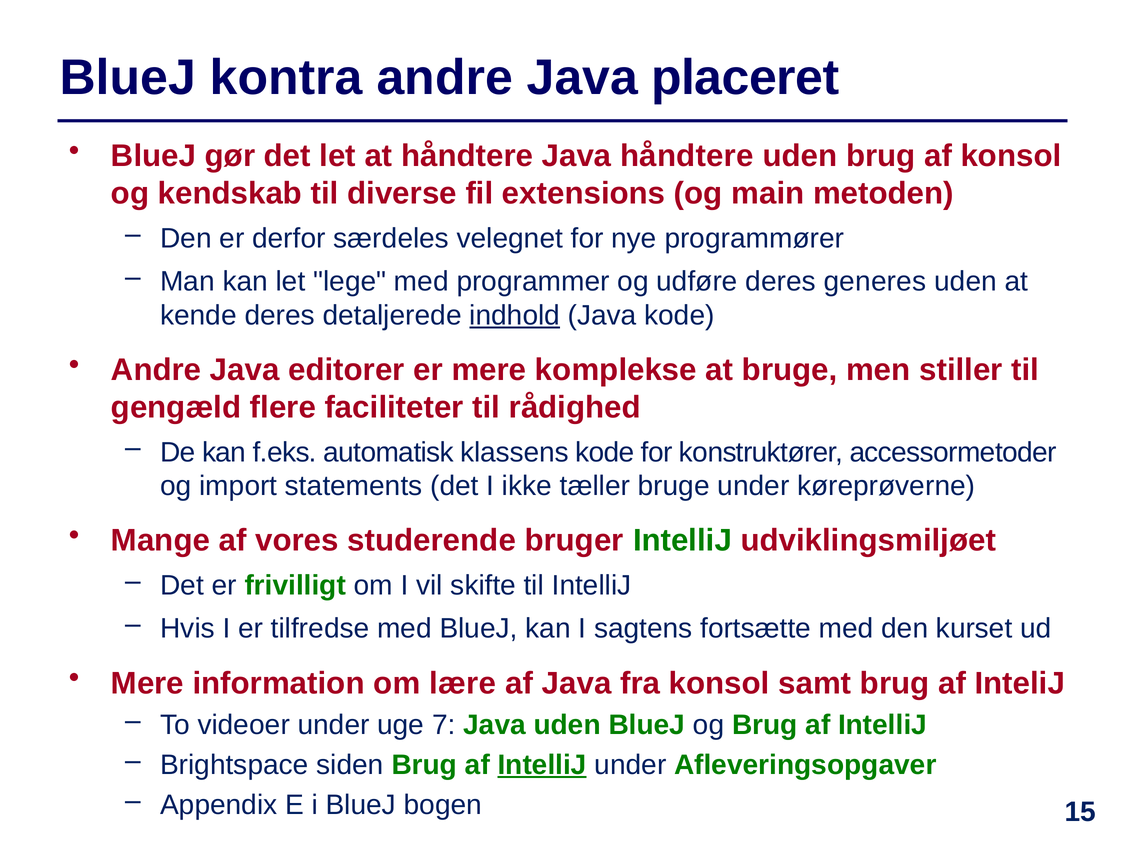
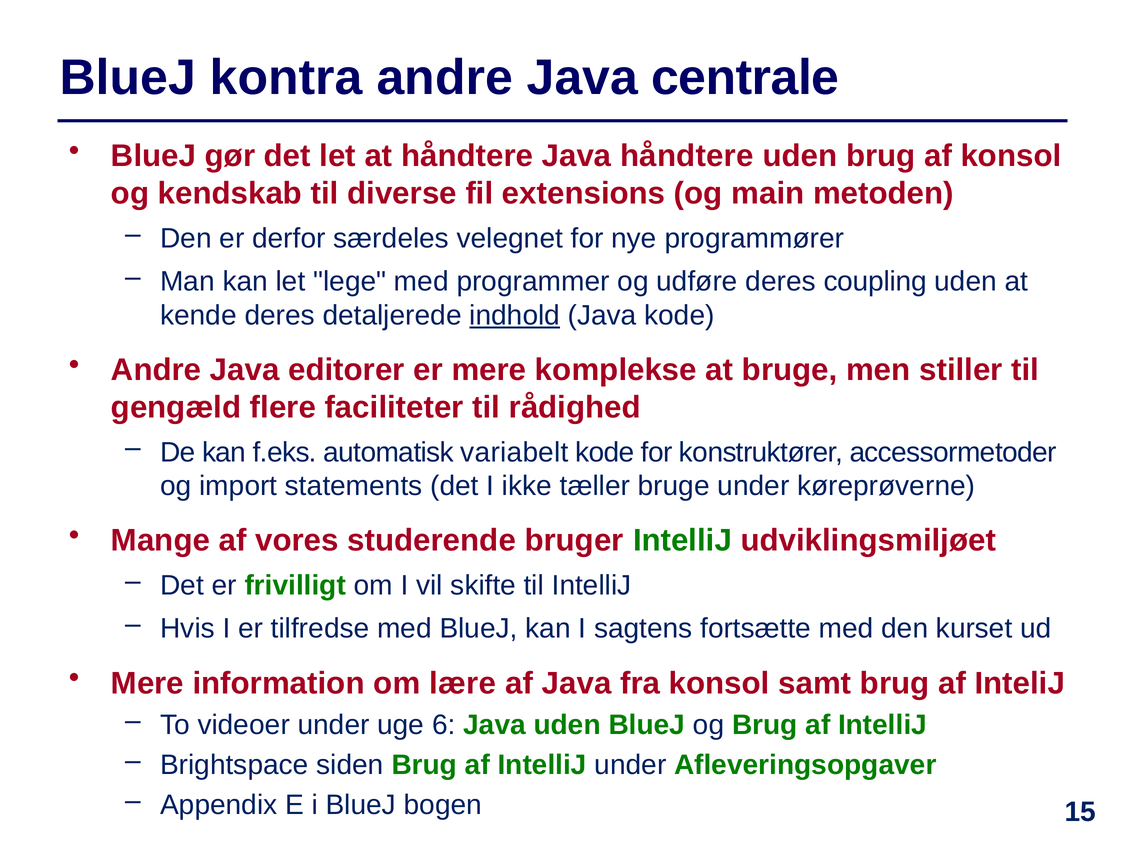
placeret: placeret -> centrale
generes: generes -> coupling
klassens: klassens -> variabelt
7: 7 -> 6
IntelliJ at (542, 765) underline: present -> none
